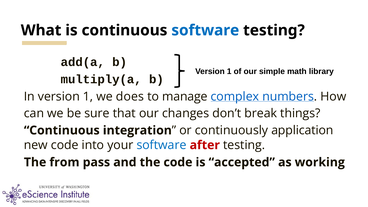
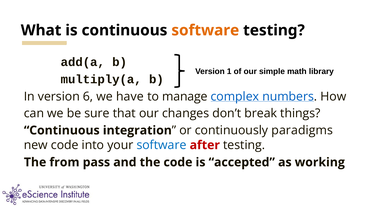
software at (205, 30) colour: blue -> orange
In version 1: 1 -> 6
does: does -> have
application: application -> paradigms
